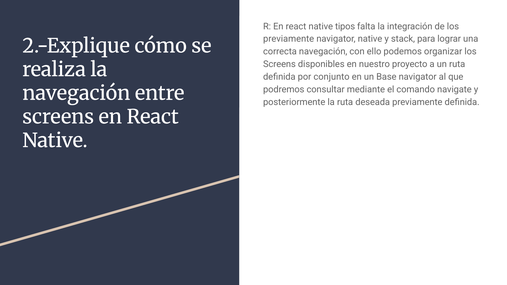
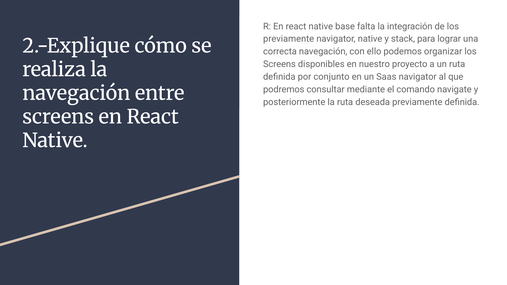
tipos: tipos -> base
Base: Base -> Saas
